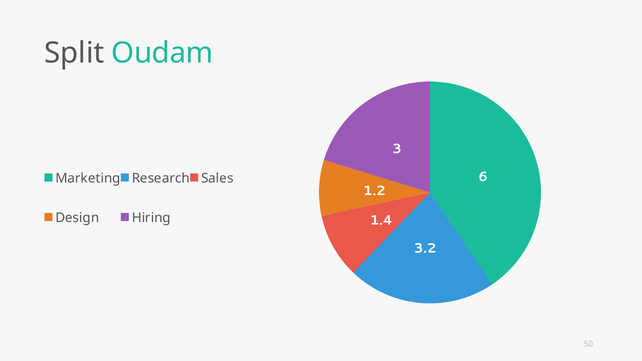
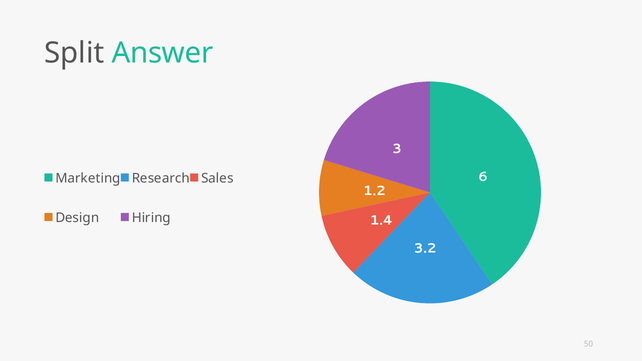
Oudam: Oudam -> Answer
